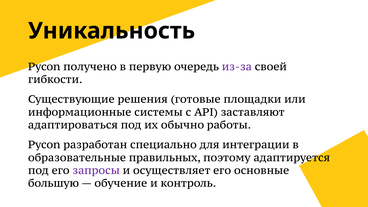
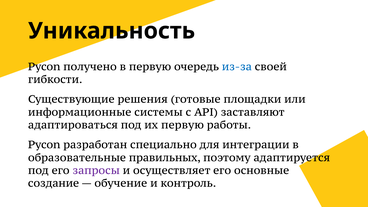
из-за colour: purple -> blue
их обычно: обычно -> первую
большую: большую -> создание
